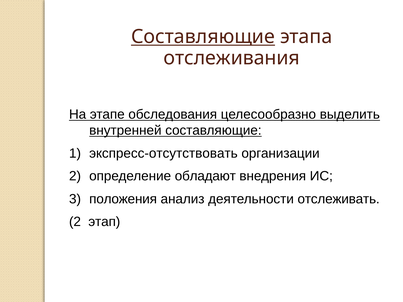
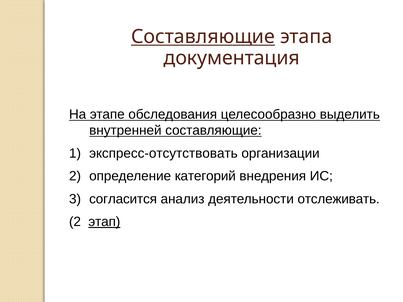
отслеживания: отслеживания -> документация
обладают: обладают -> категорий
положения: положения -> согласится
этап underline: none -> present
